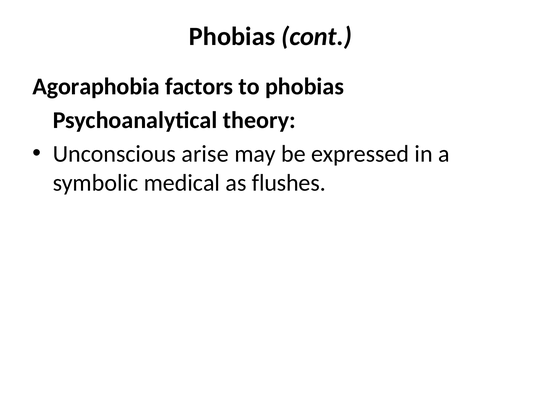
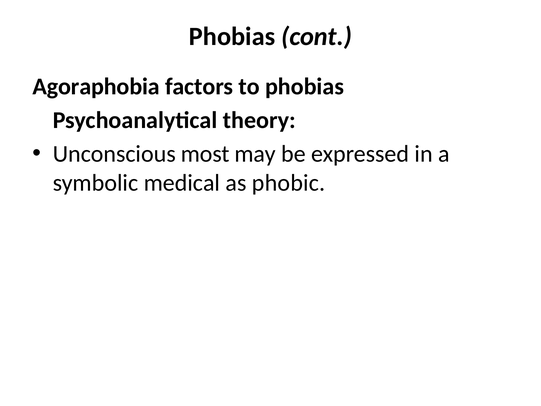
arise: arise -> most
flushes: flushes -> phobic
